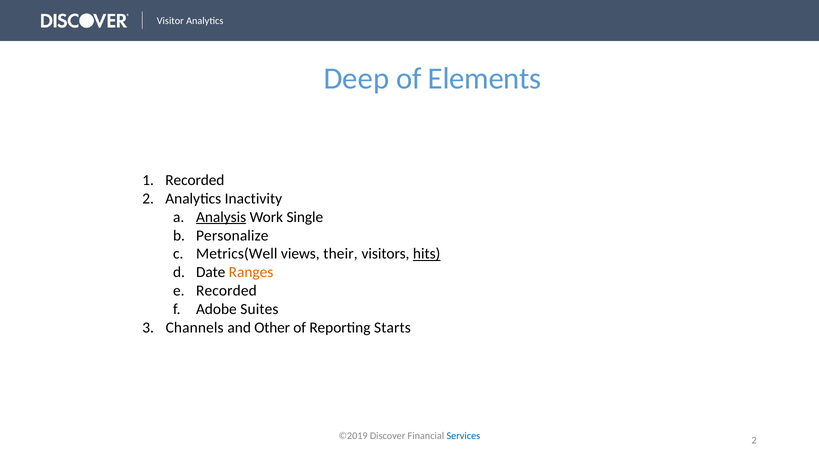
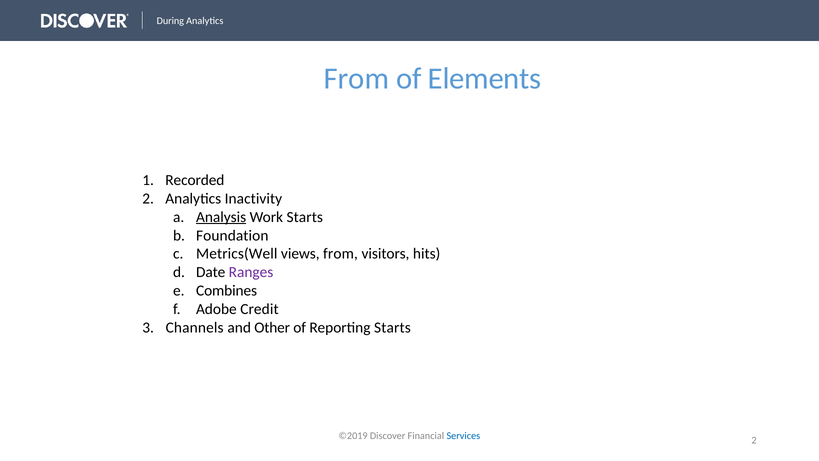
Visitor: Visitor -> During
Deep at (356, 79): Deep -> From
Work Single: Single -> Starts
Personalize: Personalize -> Foundation
views their: their -> from
hits underline: present -> none
Ranges colour: orange -> purple
Recorded at (226, 291): Recorded -> Combines
Suites: Suites -> Credit
